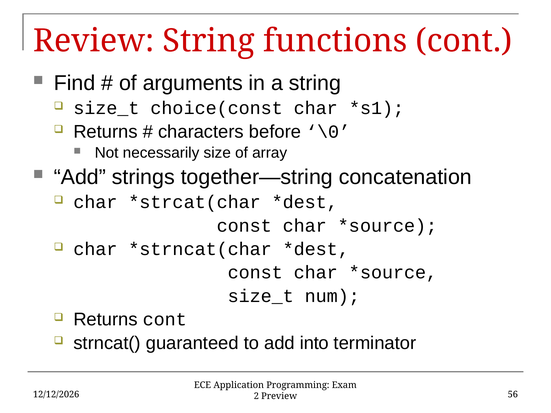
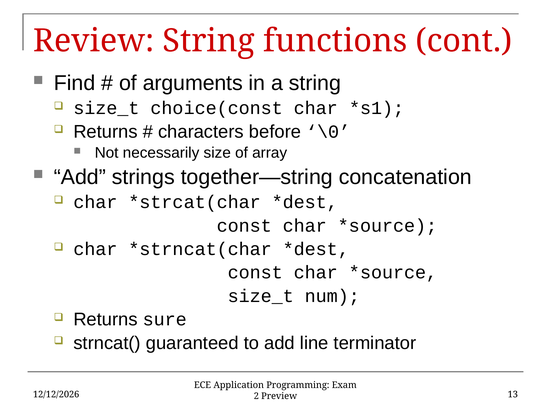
Returns cont: cont -> sure
into: into -> line
56: 56 -> 13
